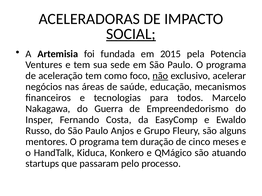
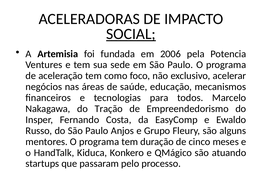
2015: 2015 -> 2006
não underline: present -> none
Guerra: Guerra -> Tração
